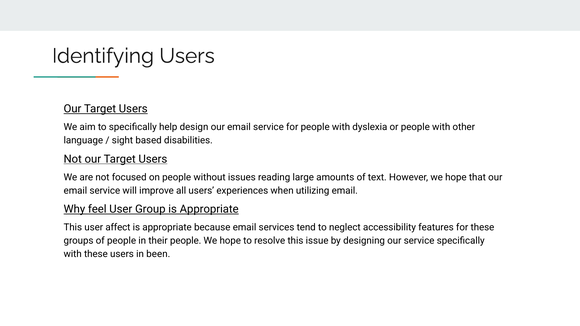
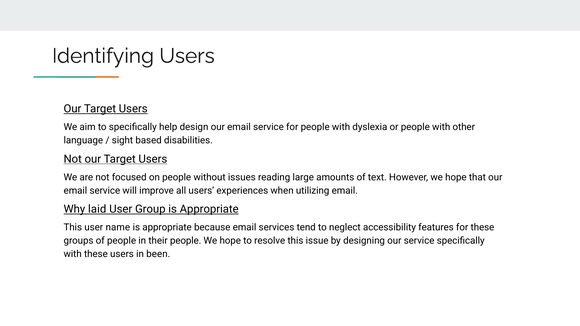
feel: feel -> laid
affect: affect -> name
